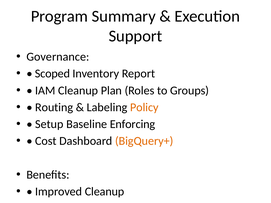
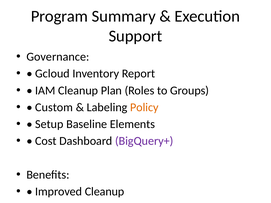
Scoped: Scoped -> Gcloud
Routing: Routing -> Custom
Enforcing: Enforcing -> Elements
BigQuery+ colour: orange -> purple
